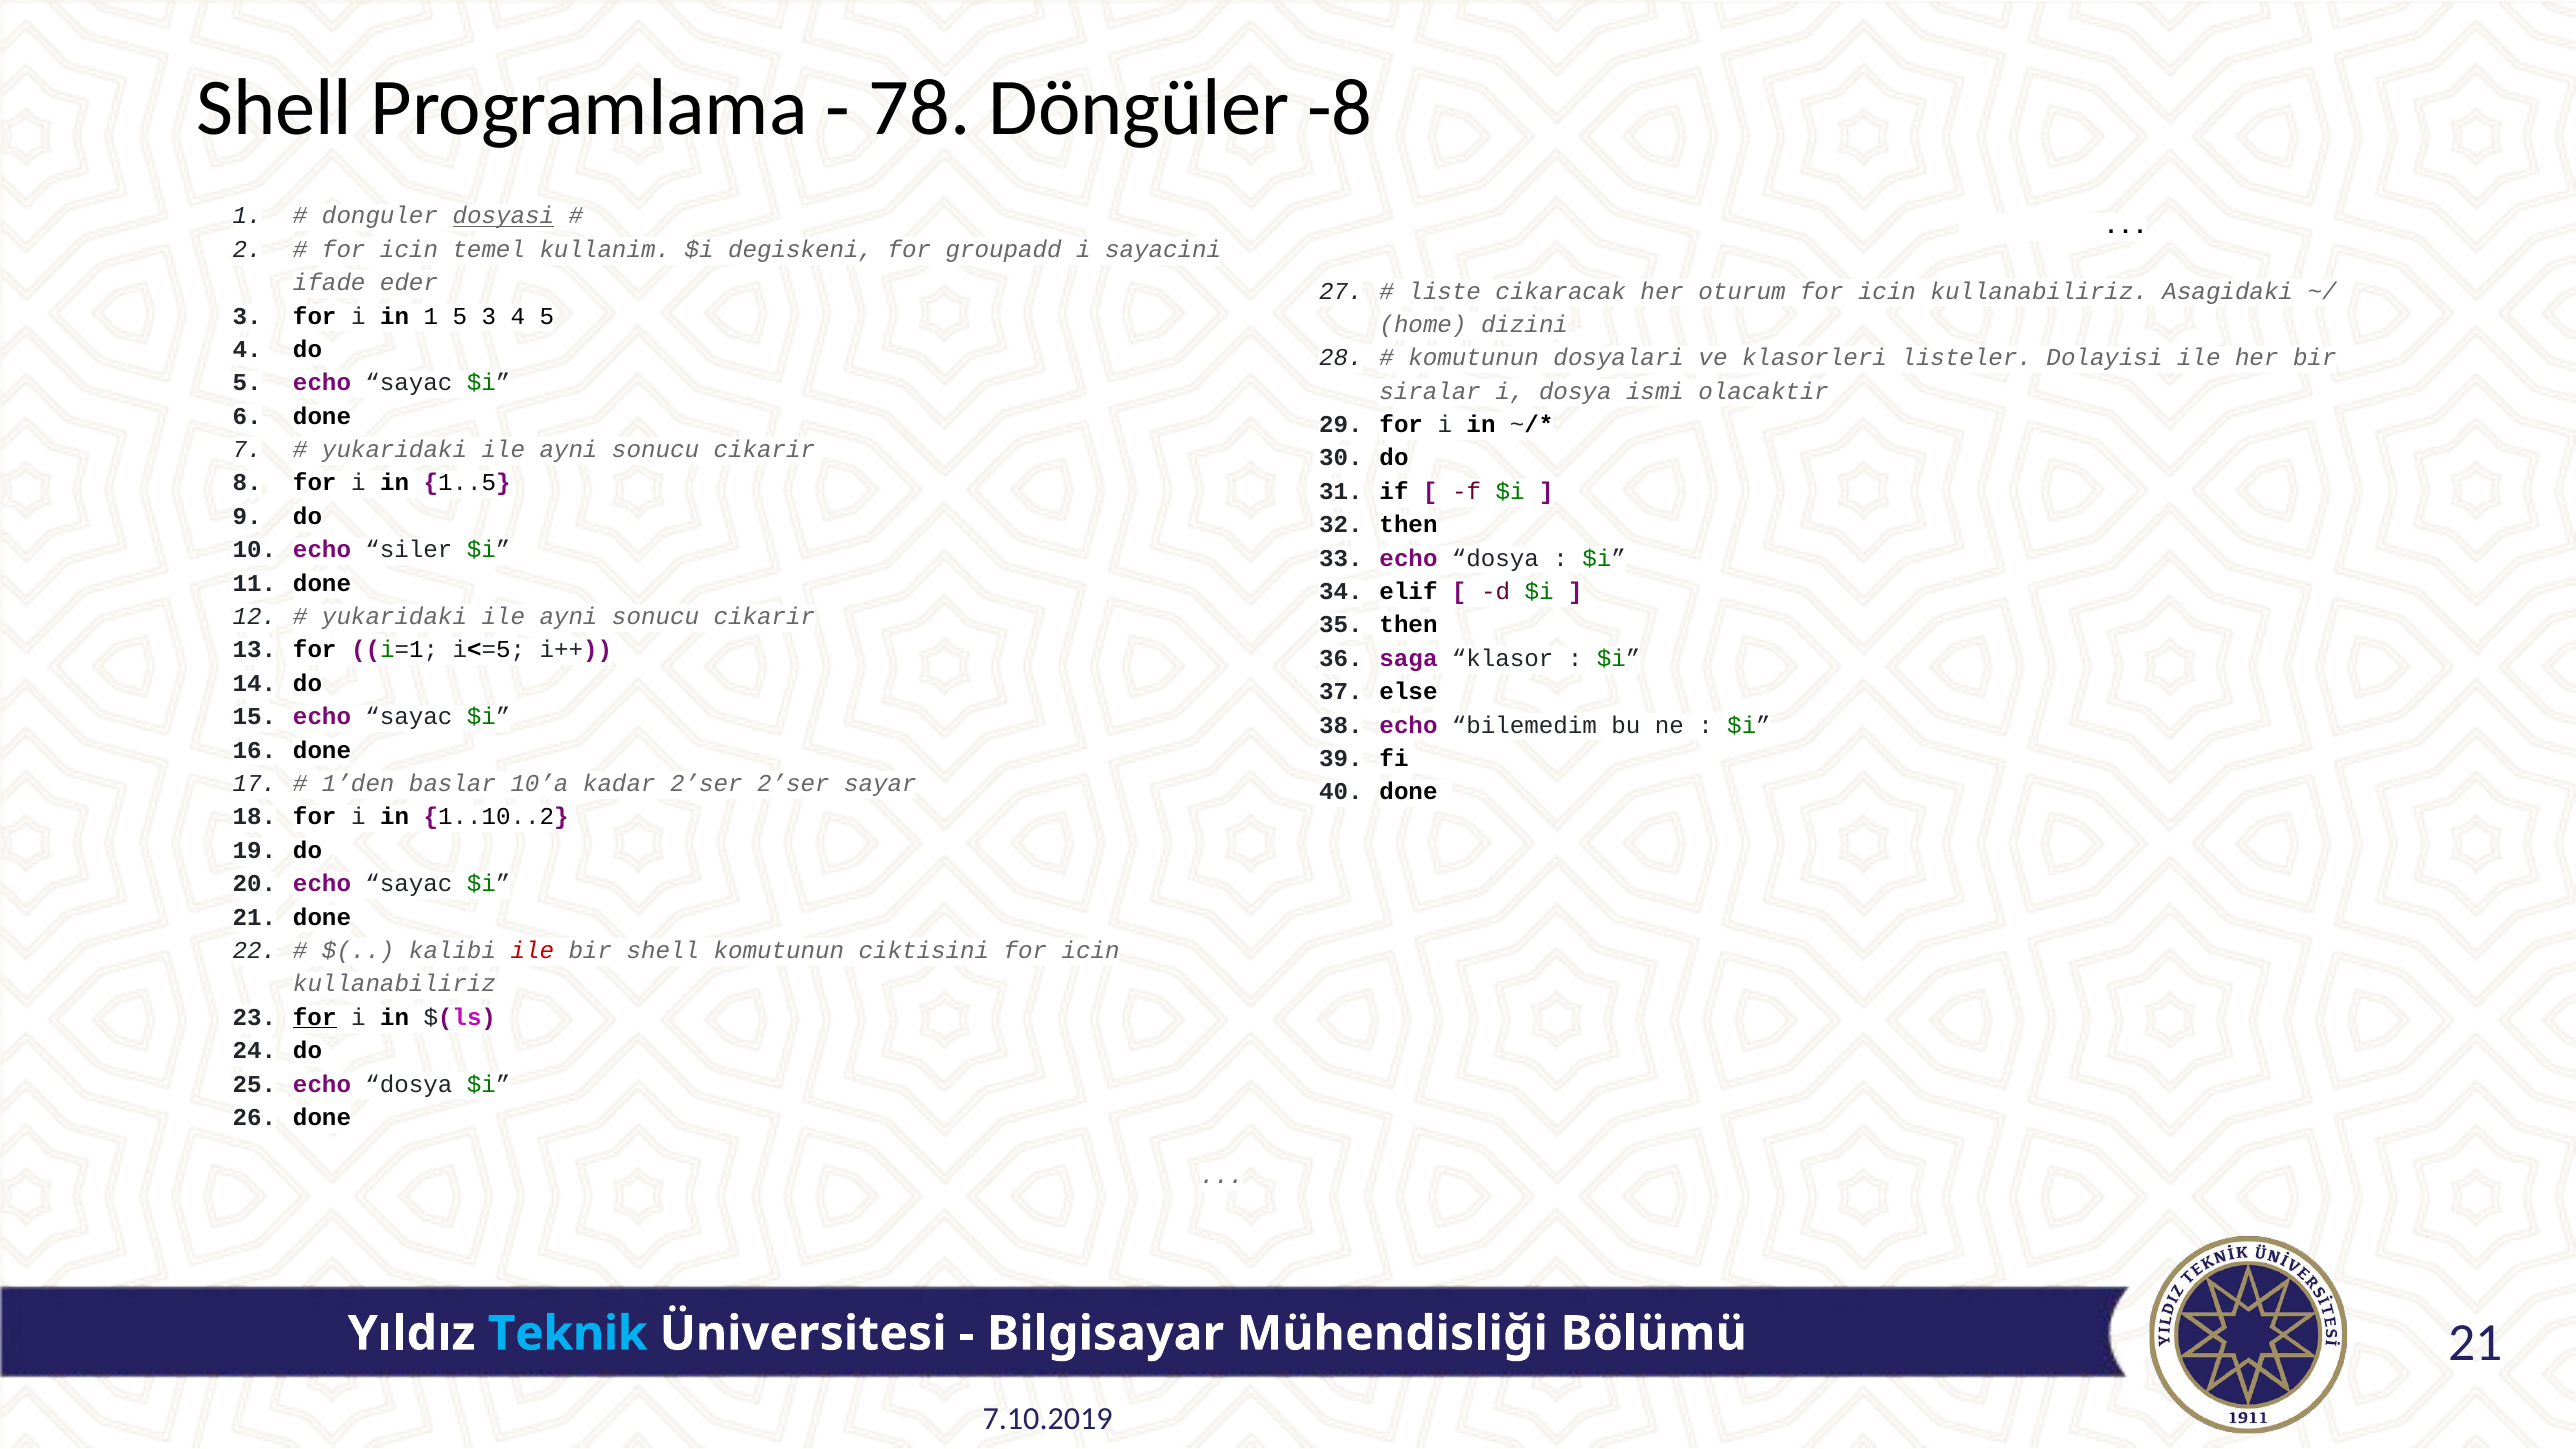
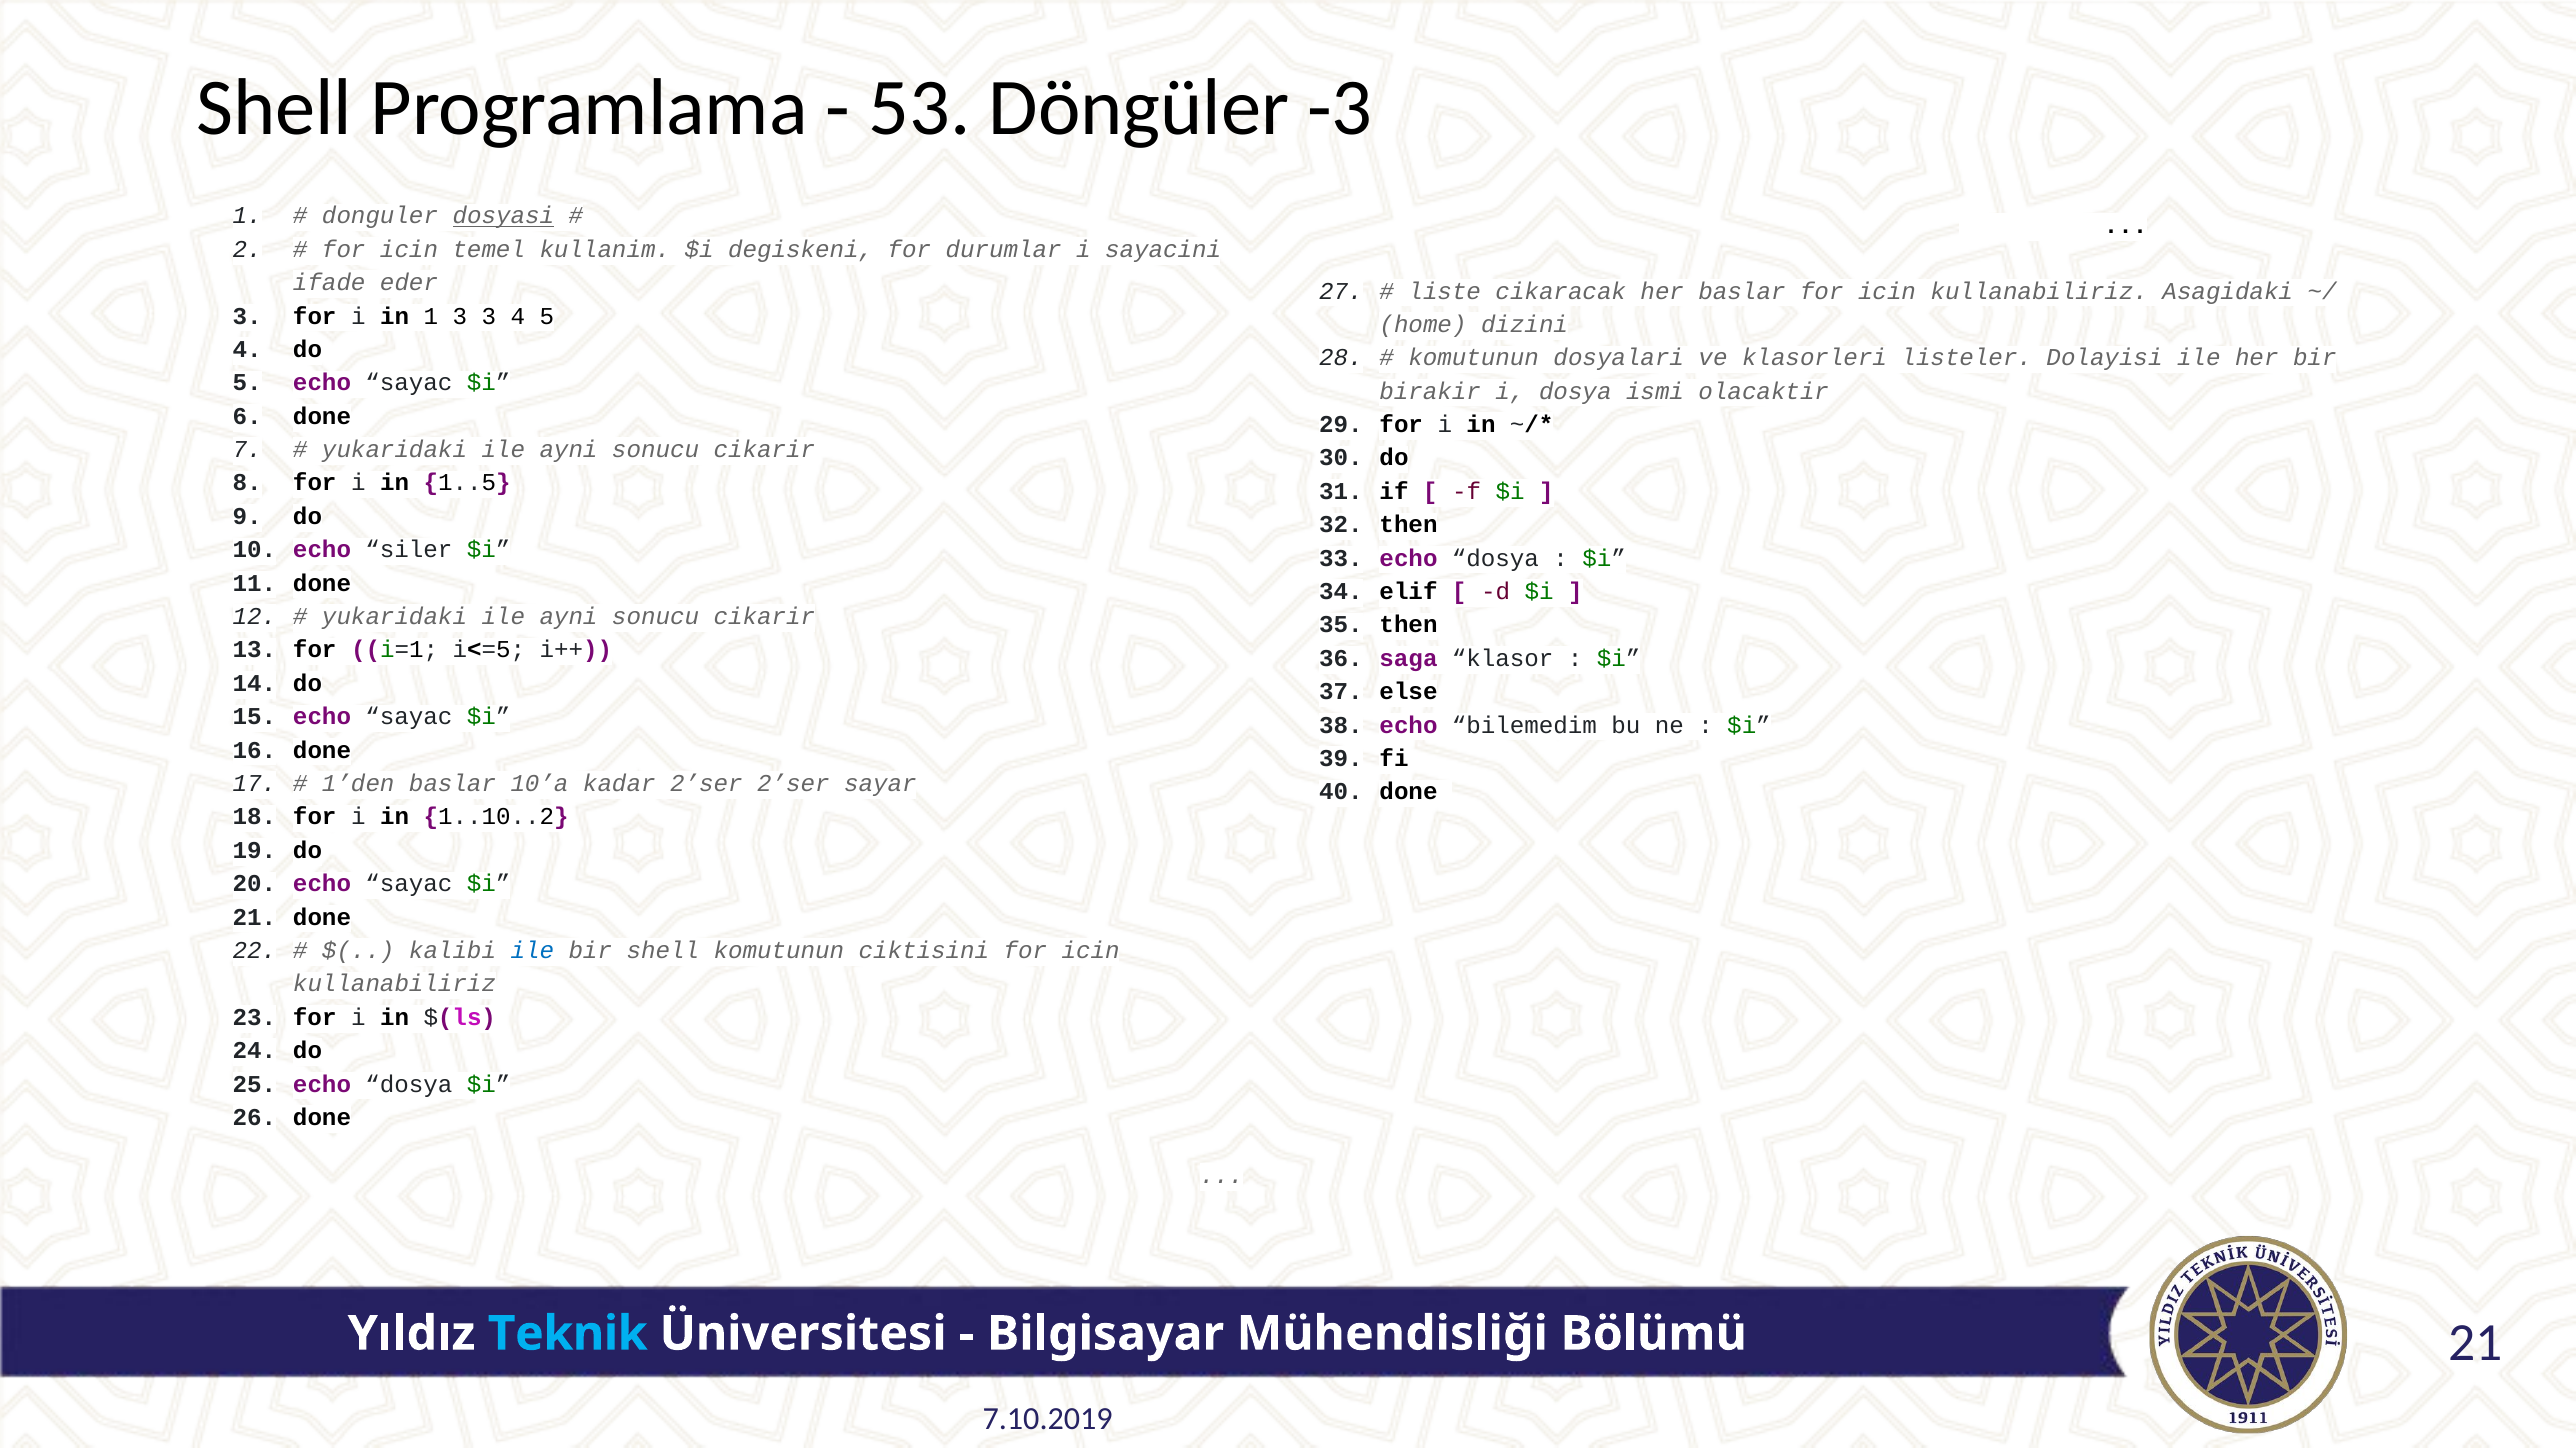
78: 78 -> 53
-8: -8 -> -3
groupadd: groupadd -> durumlar
her oturum: oturum -> baslar
1 5: 5 -> 3
siralar: siralar -> birakir
ile at (532, 950) colour: red -> blue
for at (315, 1017) underline: present -> none
